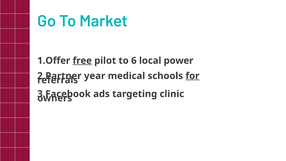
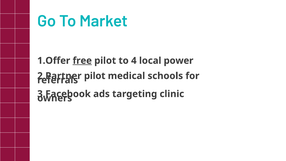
6: 6 -> 4
year at (95, 76): year -> pilot
for underline: present -> none
